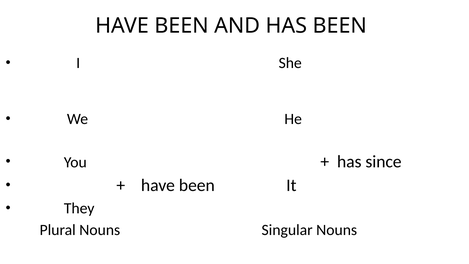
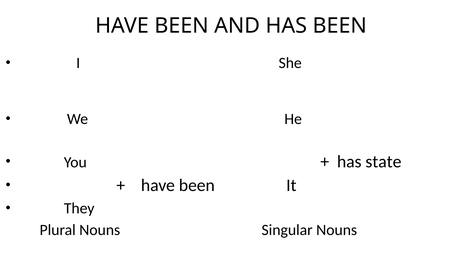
since: since -> state
